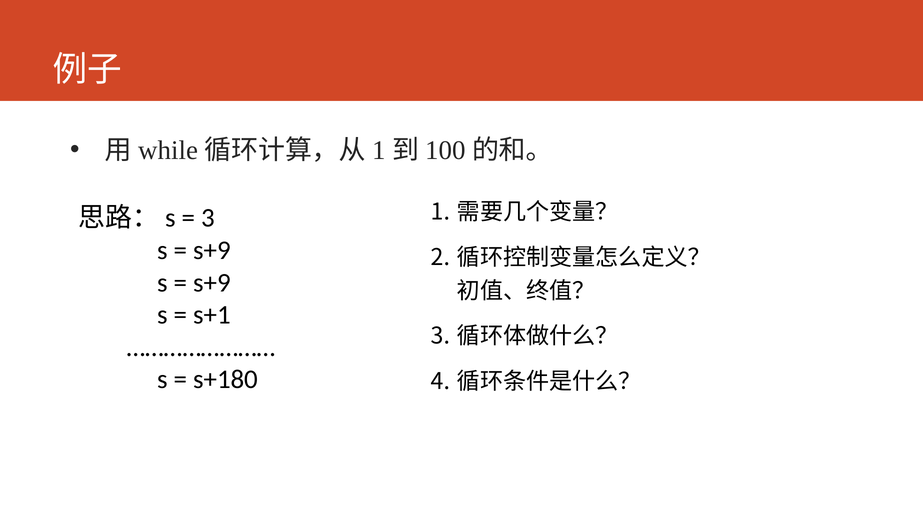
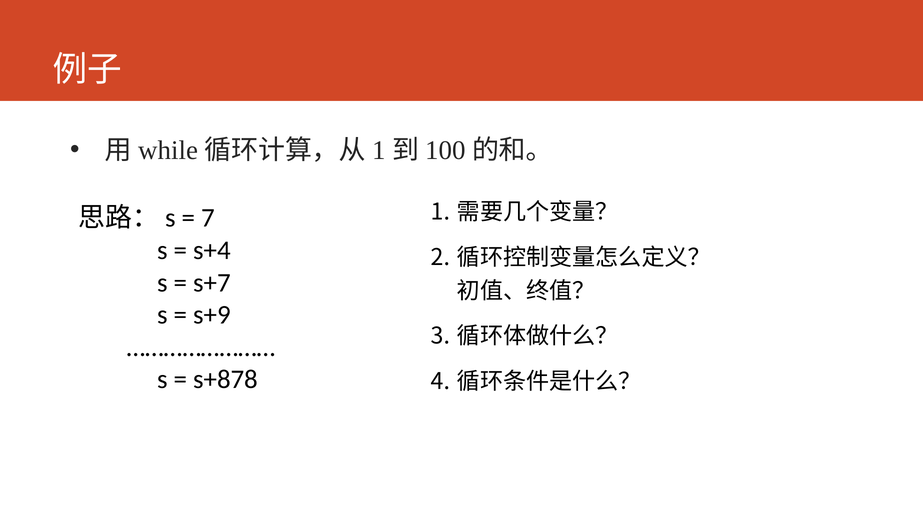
3 at (208, 218): 3 -> 7
s+9 at (212, 250): s+9 -> s+4
s+9 at (212, 283): s+9 -> s+7
s+1: s+1 -> s+9
s+180: s+180 -> s+878
